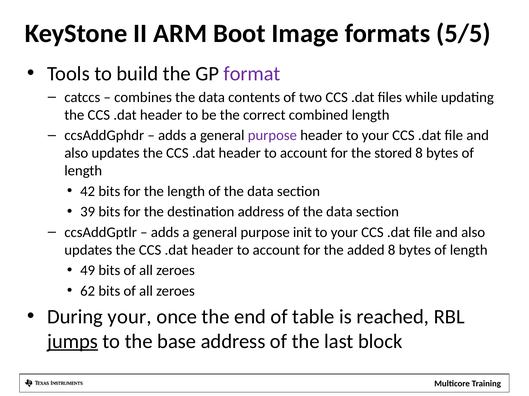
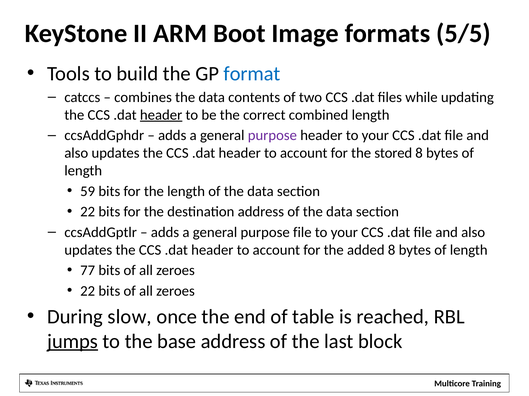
format colour: purple -> blue
header at (161, 115) underline: none -> present
42: 42 -> 59
39 at (88, 212): 39 -> 22
purpose init: init -> file
49: 49 -> 77
62 at (88, 291): 62 -> 22
During your: your -> slow
